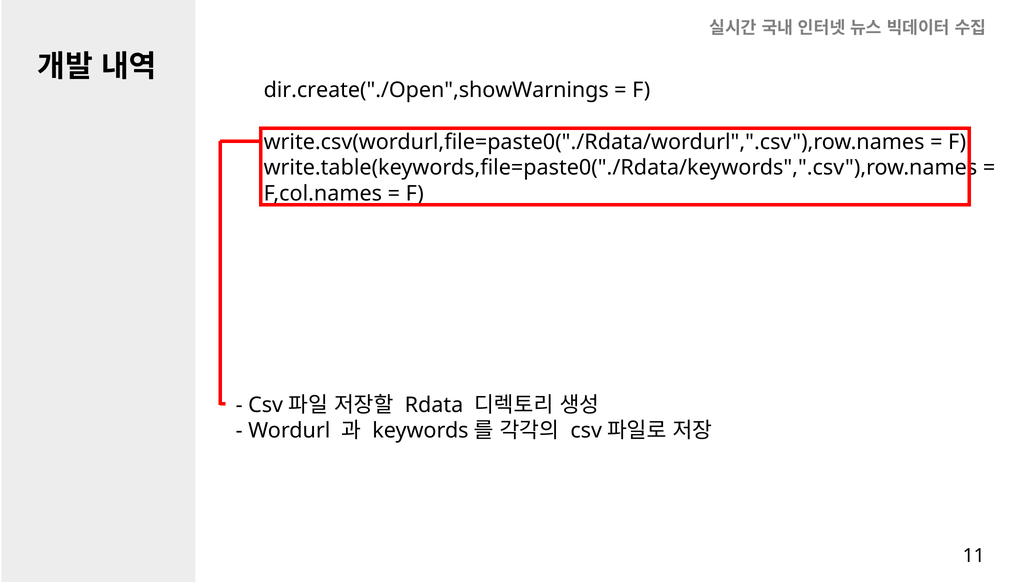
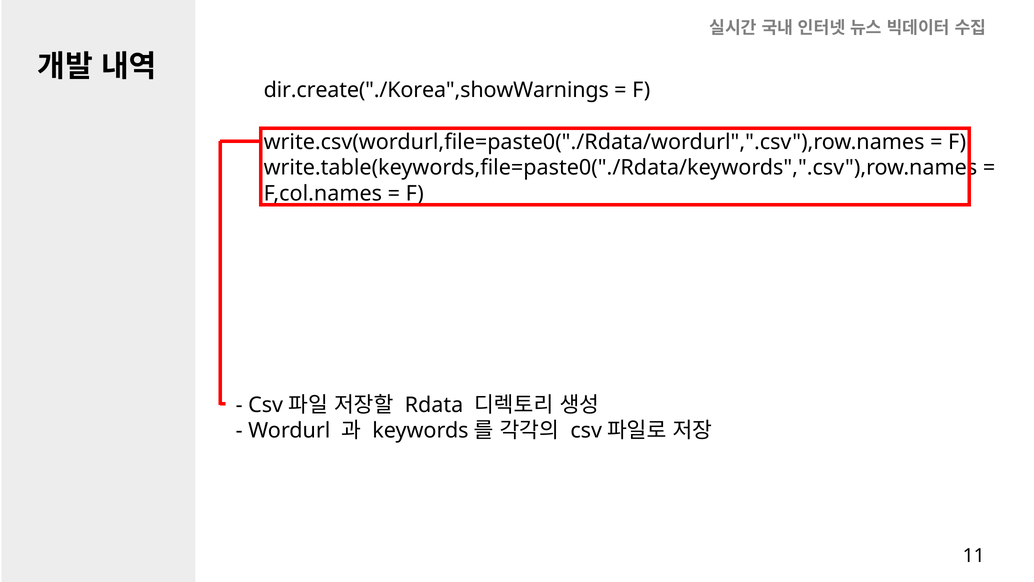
dir.create("./Open",showWarnings: dir.create("./Open",showWarnings -> dir.create("./Korea",showWarnings
